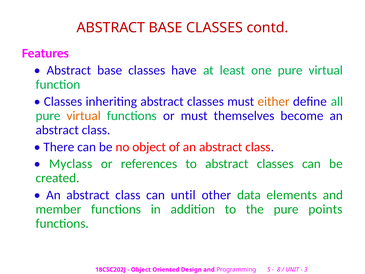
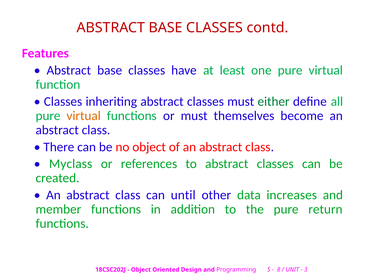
either colour: orange -> green
elements: elements -> increases
points: points -> return
